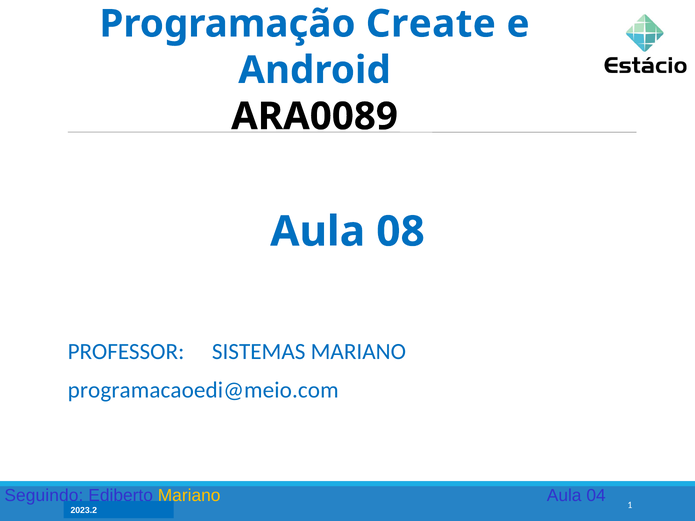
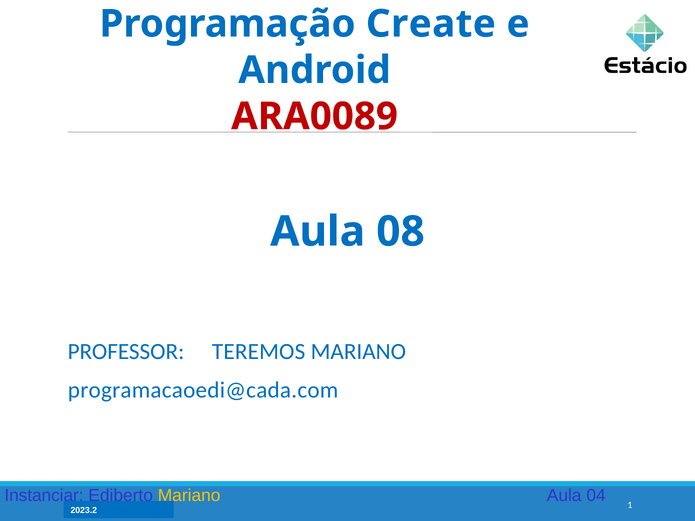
ARA0089 colour: black -> red
SISTEMAS: SISTEMAS -> TEREMOS
programacaoedi@meio.com: programacaoedi@meio.com -> programacaoedi@cada.com
Seguindo: Seguindo -> Instanciar
